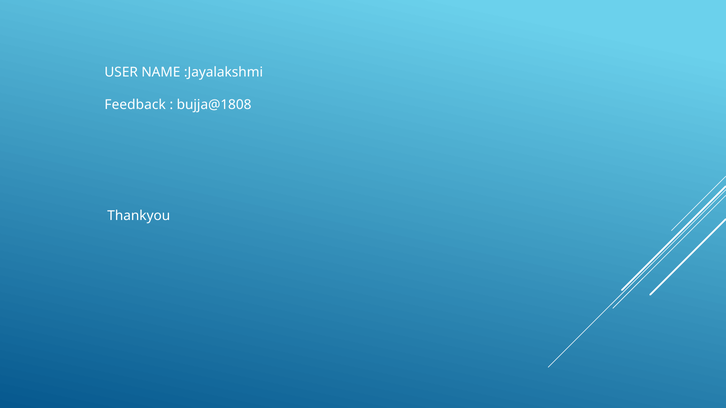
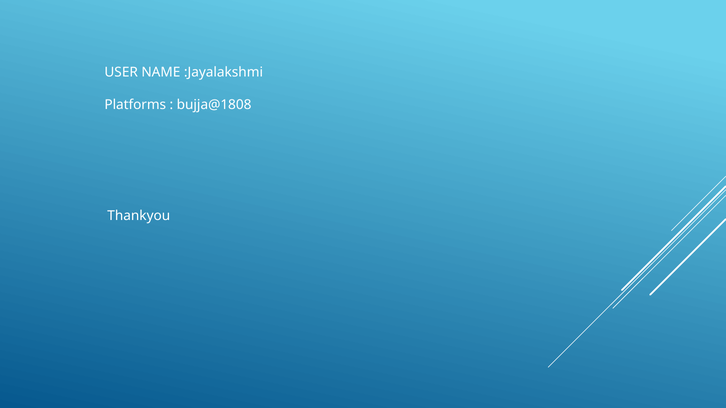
Feedback: Feedback -> Platforms
